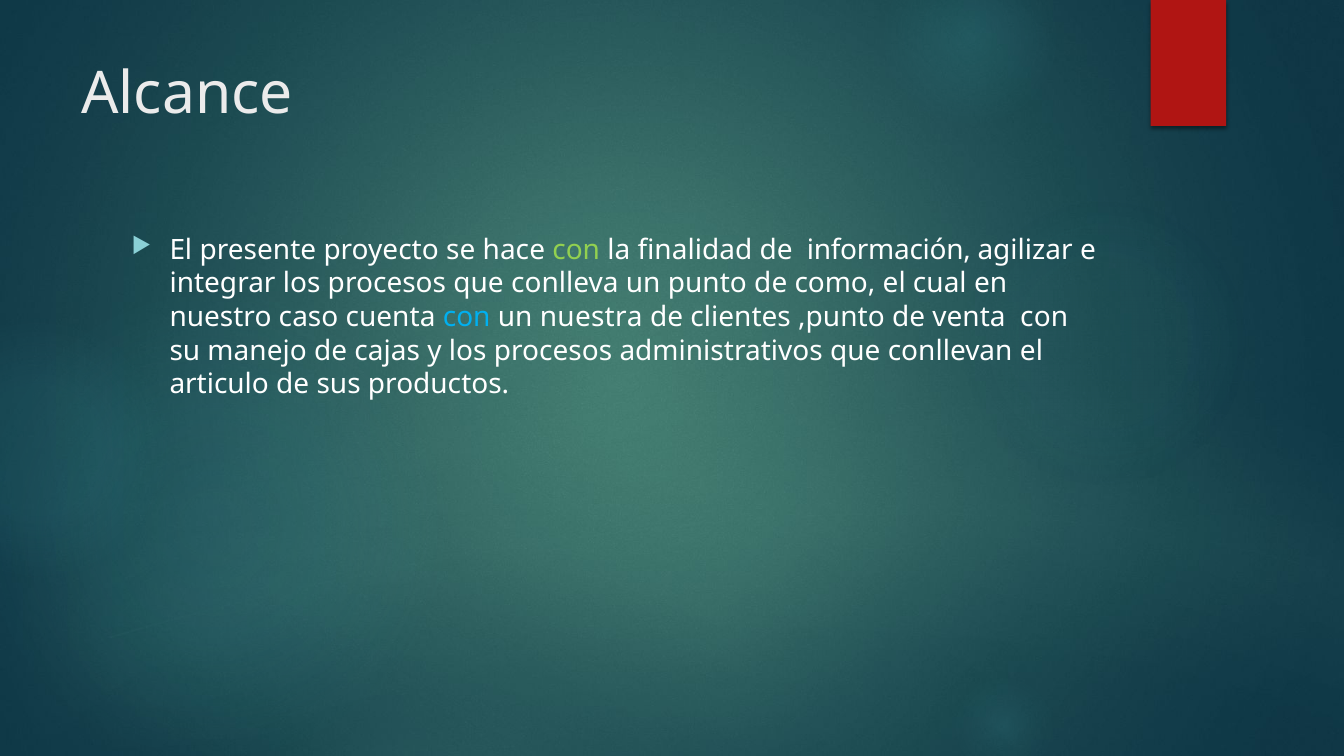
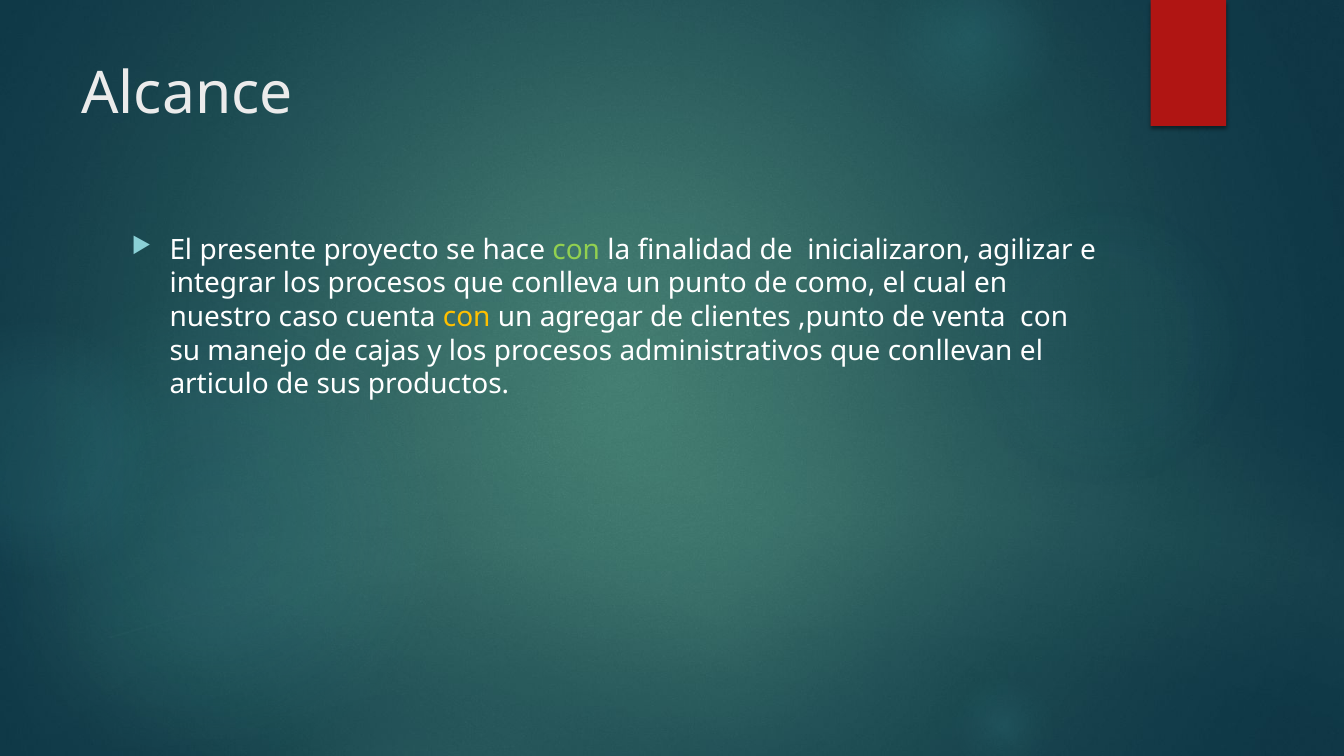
información: información -> inicializaron
con at (467, 317) colour: light blue -> yellow
nuestra: nuestra -> agregar
